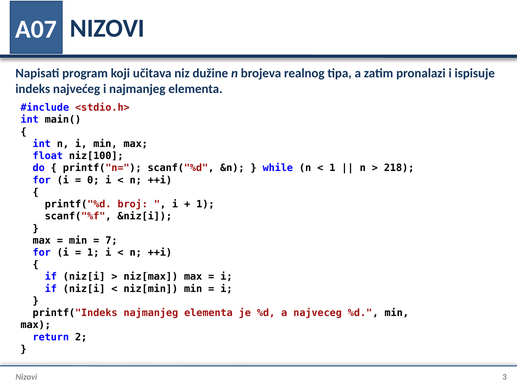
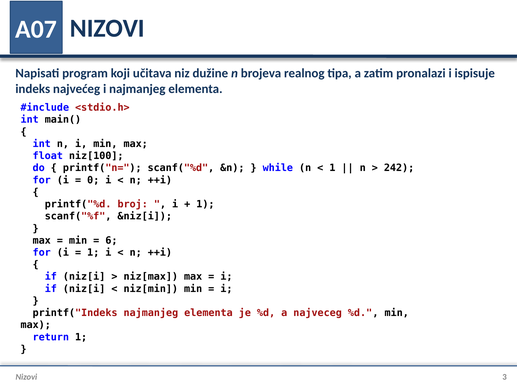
218: 218 -> 242
7: 7 -> 6
return 2: 2 -> 1
